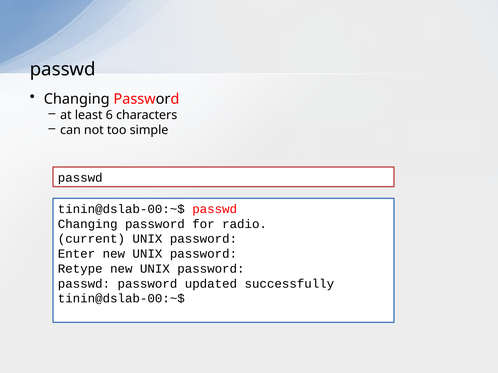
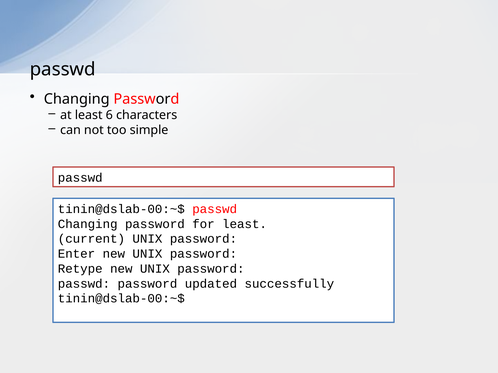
for radio: radio -> least
